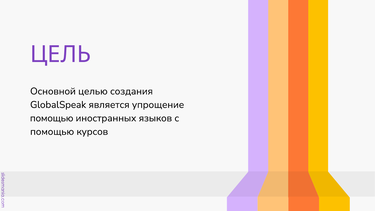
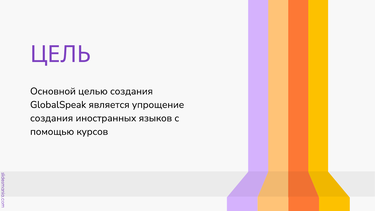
помощью at (52, 118): помощью -> создания
